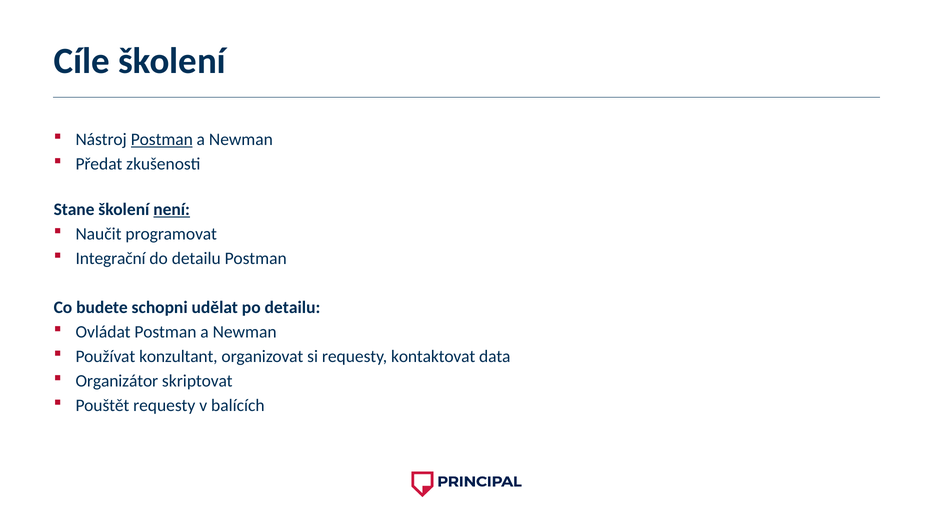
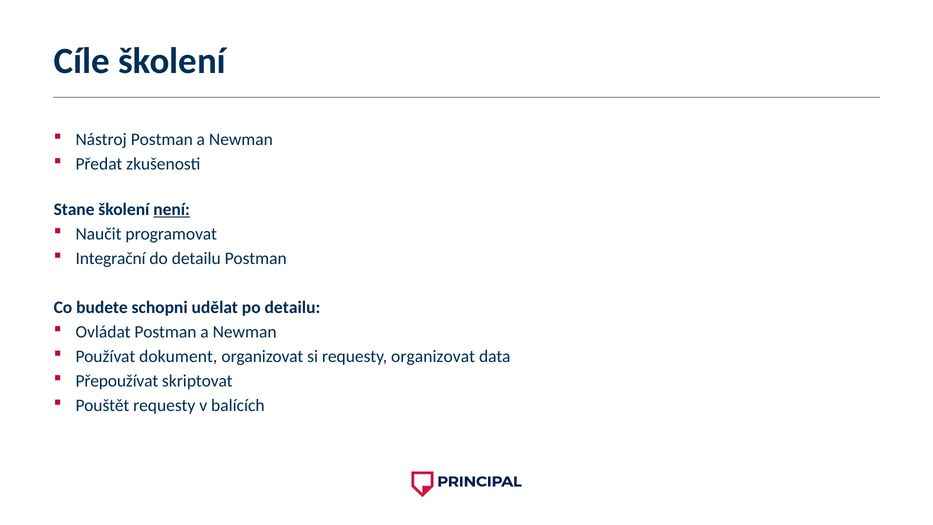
Postman at (162, 140) underline: present -> none
konzultant: konzultant -> dokument
requesty kontaktovat: kontaktovat -> organizovat
Organizátor: Organizátor -> Přepoužívat
